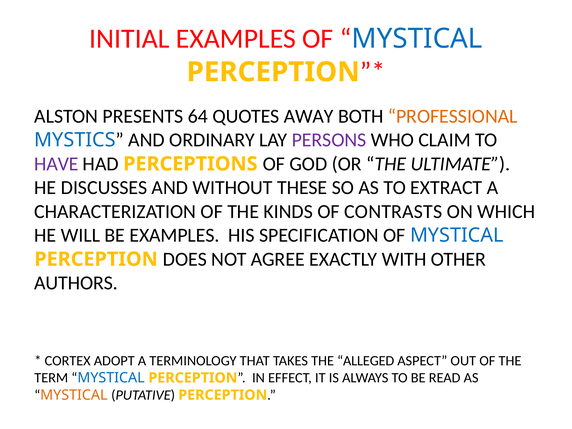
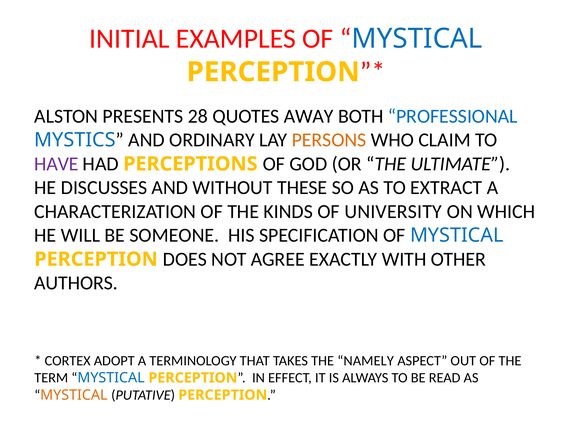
64: 64 -> 28
PROFESSIONAL colour: orange -> blue
PERSONS colour: purple -> orange
CONTRASTS: CONTRASTS -> UNIVERSITY
BE EXAMPLES: EXAMPLES -> SOMEONE
ALLEGED: ALLEGED -> NAMELY
